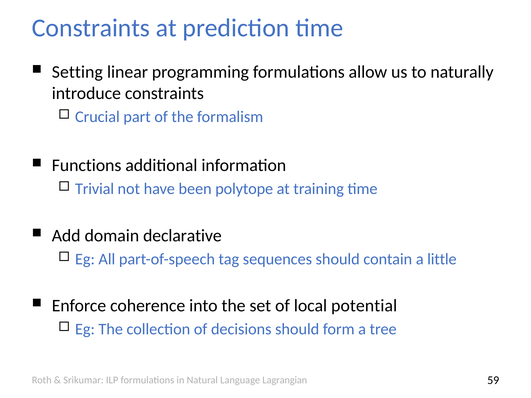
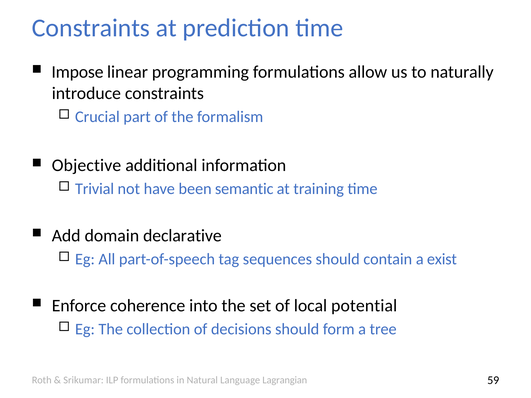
Setting: Setting -> Impose
Functions: Functions -> Objective
polytope: polytope -> semantic
little: little -> exist
